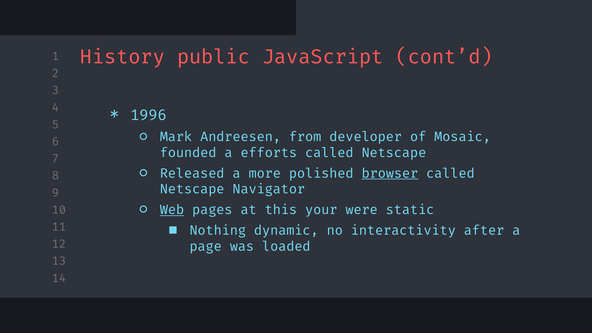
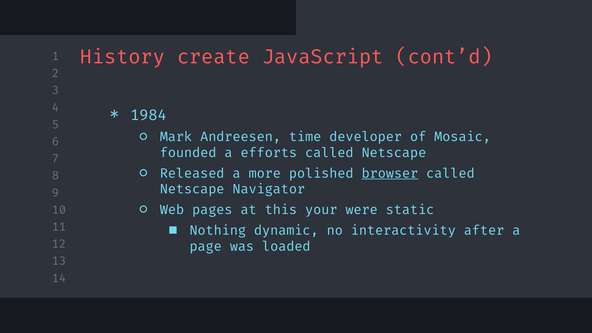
public: public -> create
1996: 1996 -> 1984
from: from -> time
Web underline: present -> none
